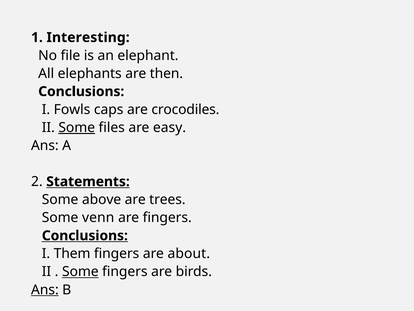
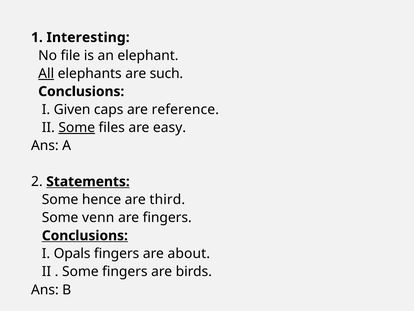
All underline: none -> present
then: then -> such
Fowls: Fowls -> Given
crocodiles: crocodiles -> reference
above: above -> hence
trees: trees -> third
Them: Them -> Opals
Some at (80, 271) underline: present -> none
Ans at (45, 289) underline: present -> none
